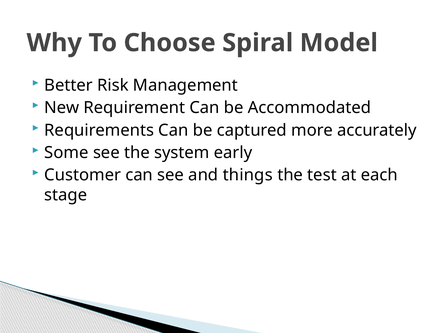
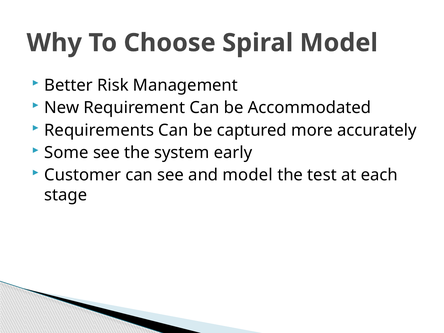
and things: things -> model
